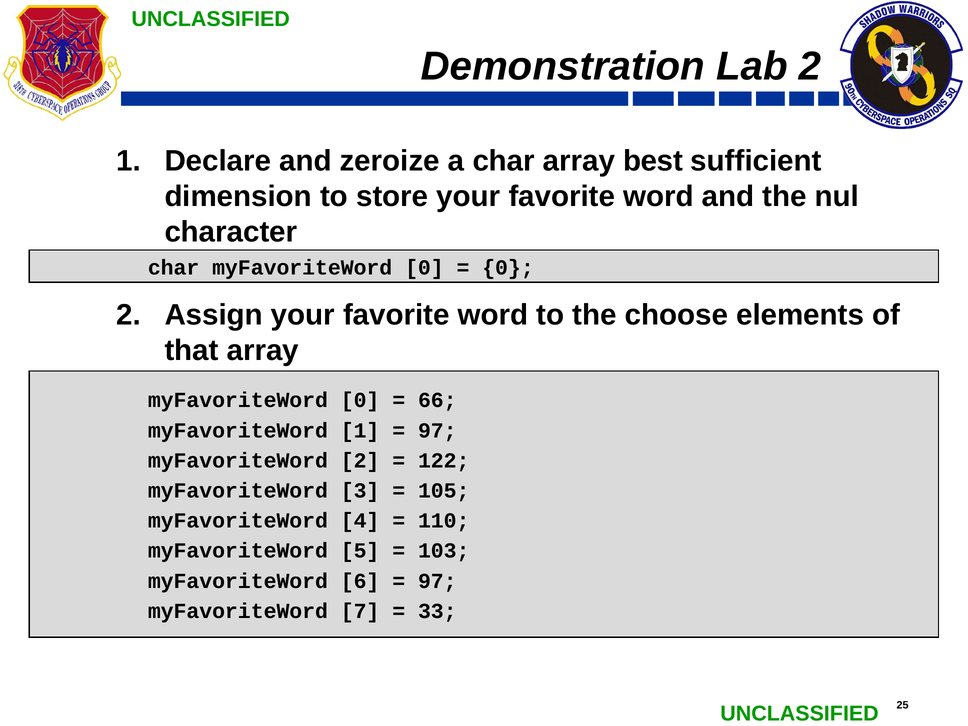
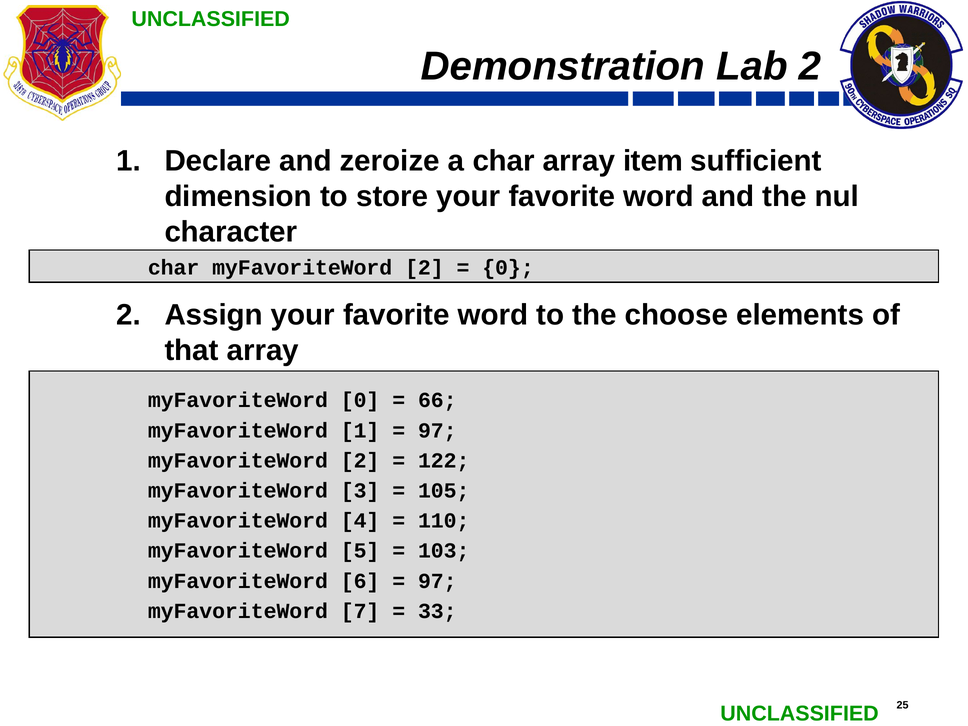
best: best -> item
char myFavoriteWord 0: 0 -> 2
